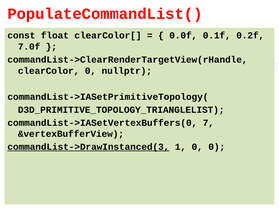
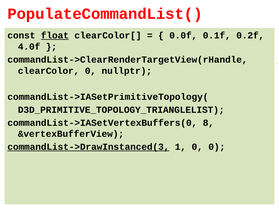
float underline: none -> present
7.0f: 7.0f -> 4.0f
7: 7 -> 8
